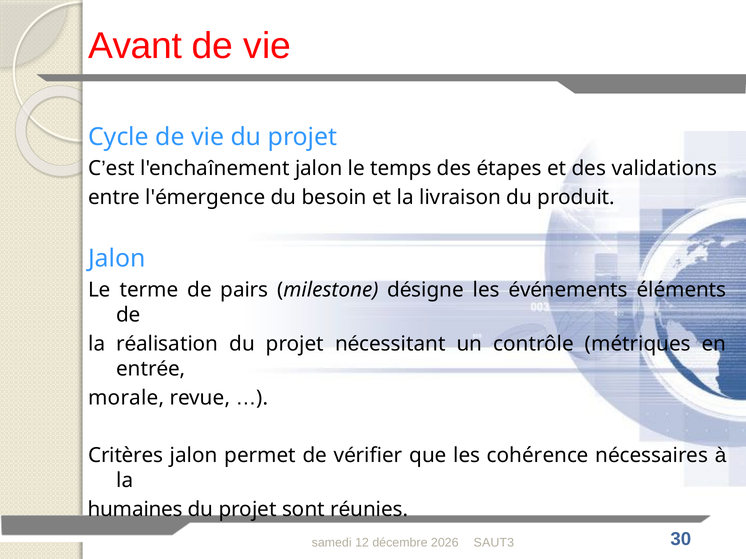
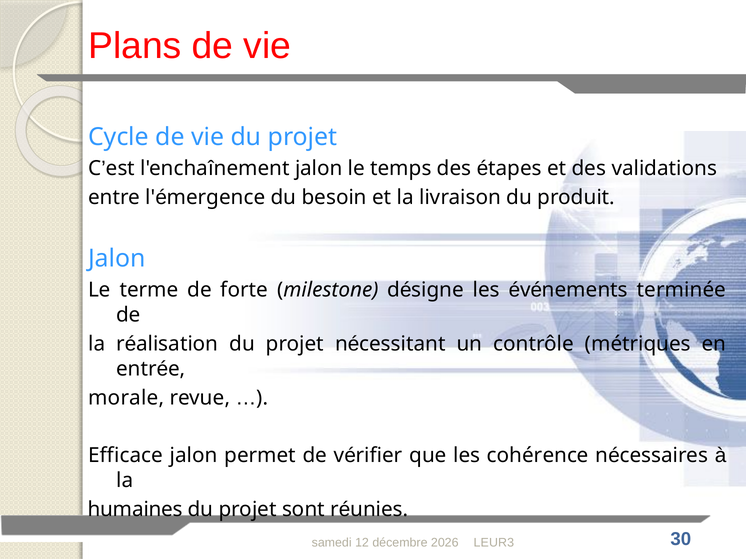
Avant: Avant -> Plans
pairs: pairs -> forte
éléments: éléments -> terminée
Critères: Critères -> Efficace
SAUT3: SAUT3 -> LEUR3
